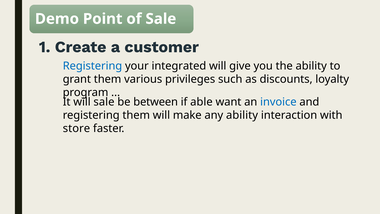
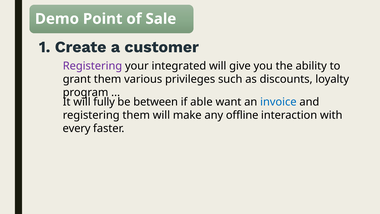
Registering at (92, 66) colour: blue -> purple
will sale: sale -> fully
any ability: ability -> offline
store: store -> every
